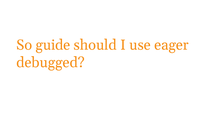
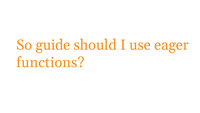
debugged: debugged -> functions
